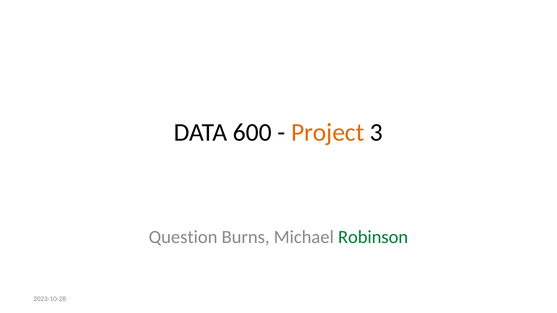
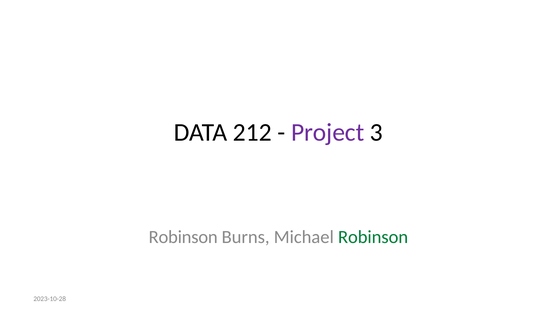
600: 600 -> 212
Project colour: orange -> purple
Question at (183, 237): Question -> Robinson
